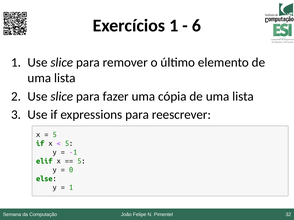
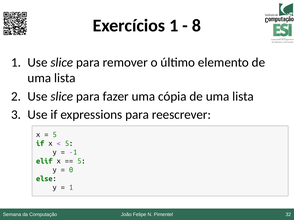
6: 6 -> 8
